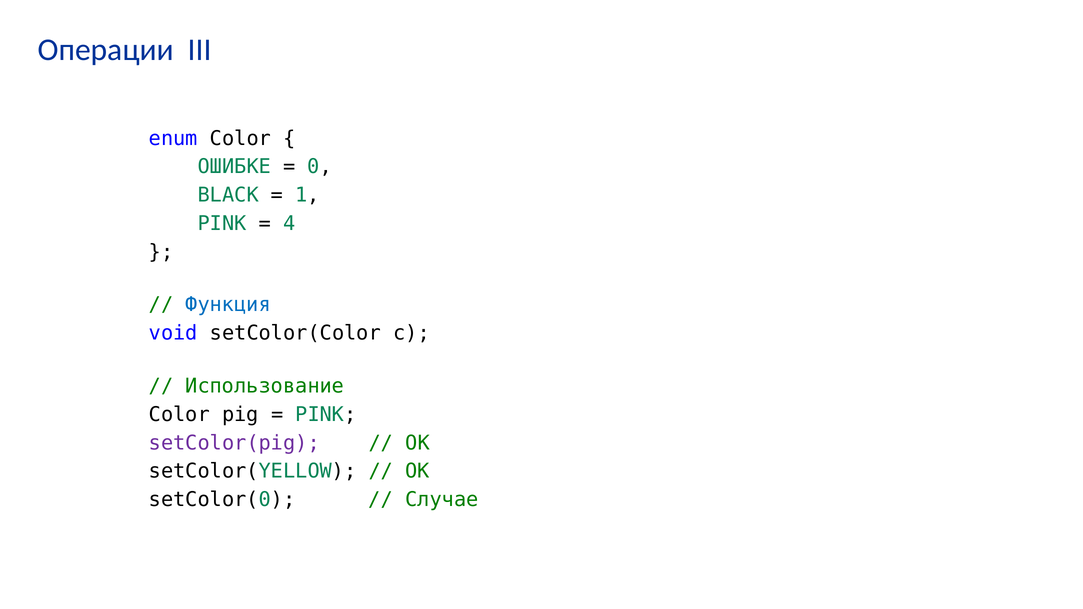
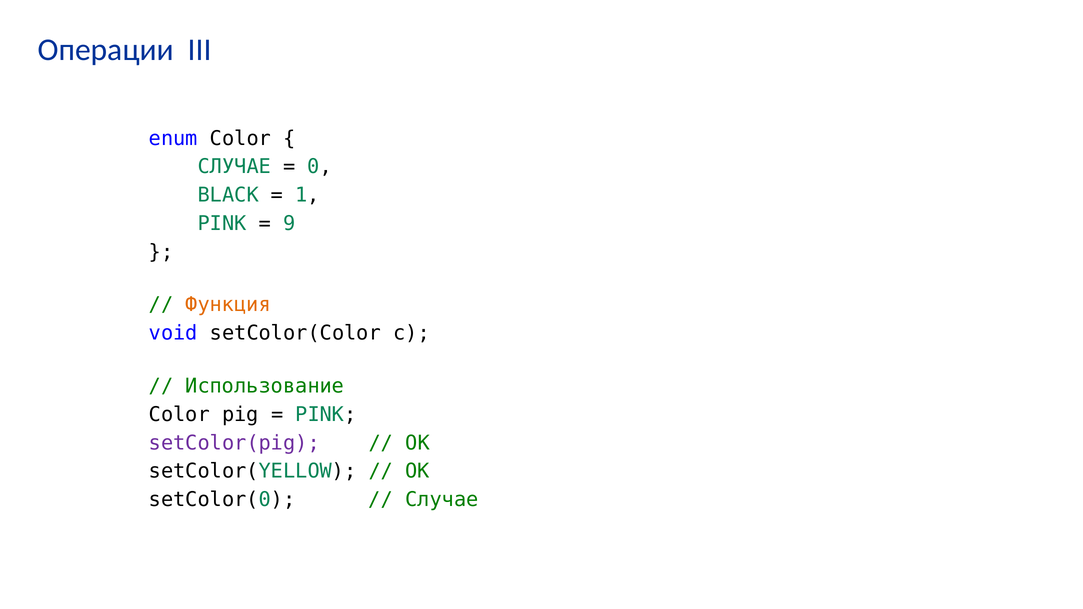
ОШИБКЕ at (234, 167): ОШИБКЕ -> СЛУЧАЕ
4: 4 -> 9
Функция colour: blue -> orange
